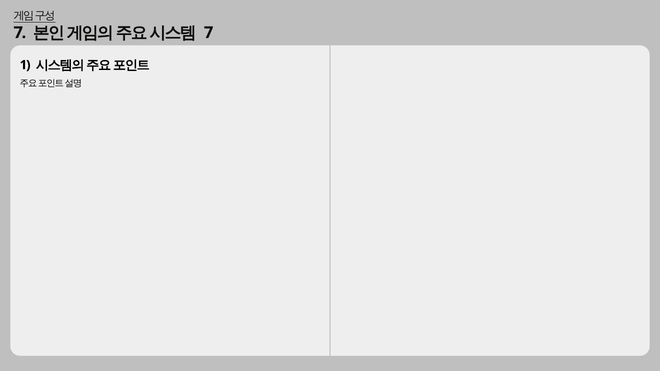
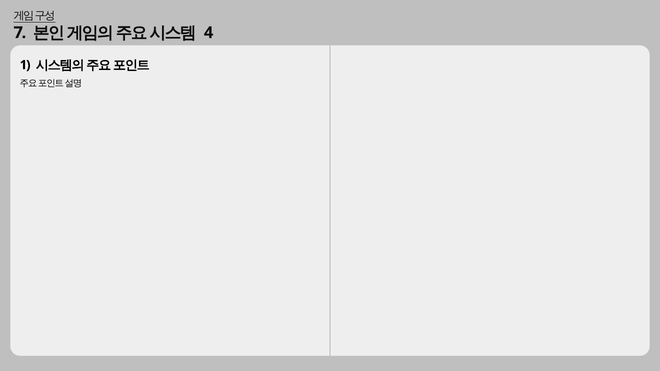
7 at (209, 33): 7 -> 4
